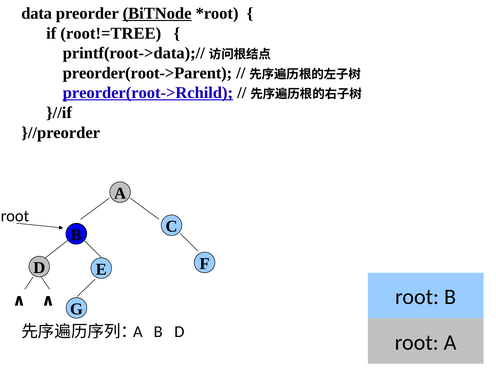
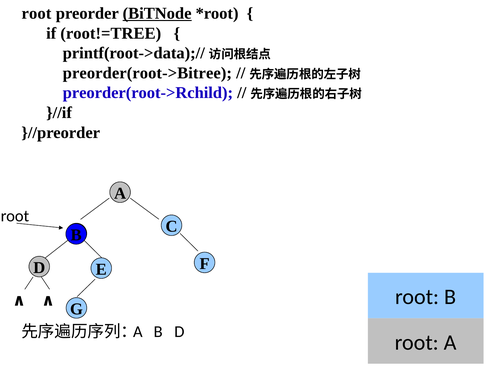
data at (37, 14): data -> root
preorder(root->Parent: preorder(root->Parent -> preorder(root->Bitree
preorder(root->Rchild underline: present -> none
